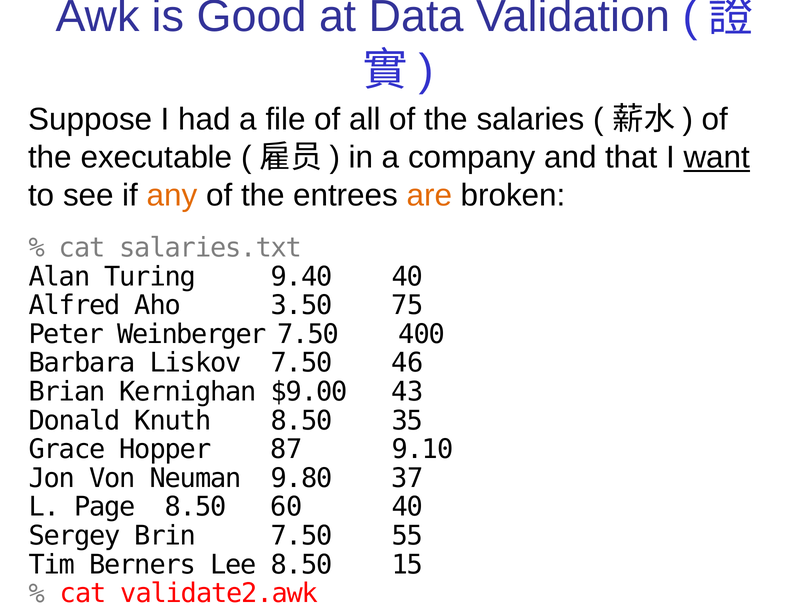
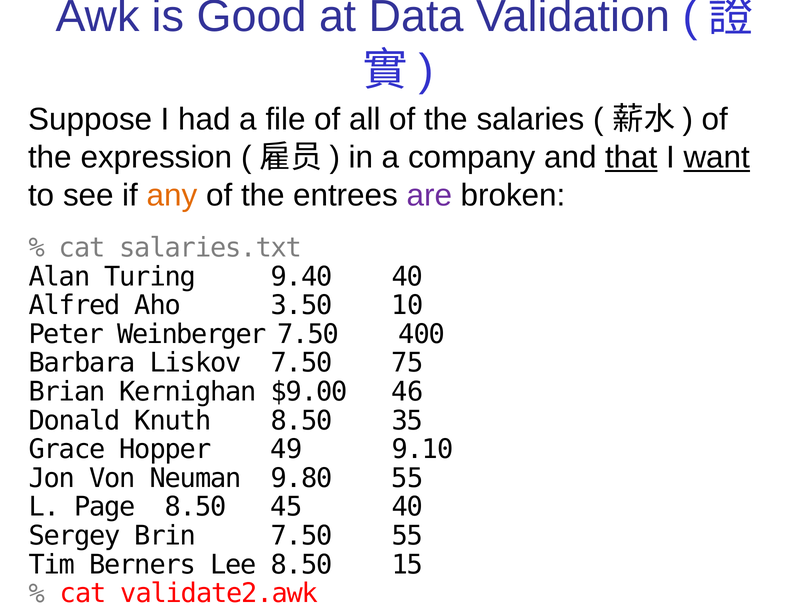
executable: executable -> expression
that underline: none -> present
are colour: orange -> purple
75: 75 -> 10
46: 46 -> 75
43: 43 -> 46
87: 87 -> 49
9.80 37: 37 -> 55
60: 60 -> 45
